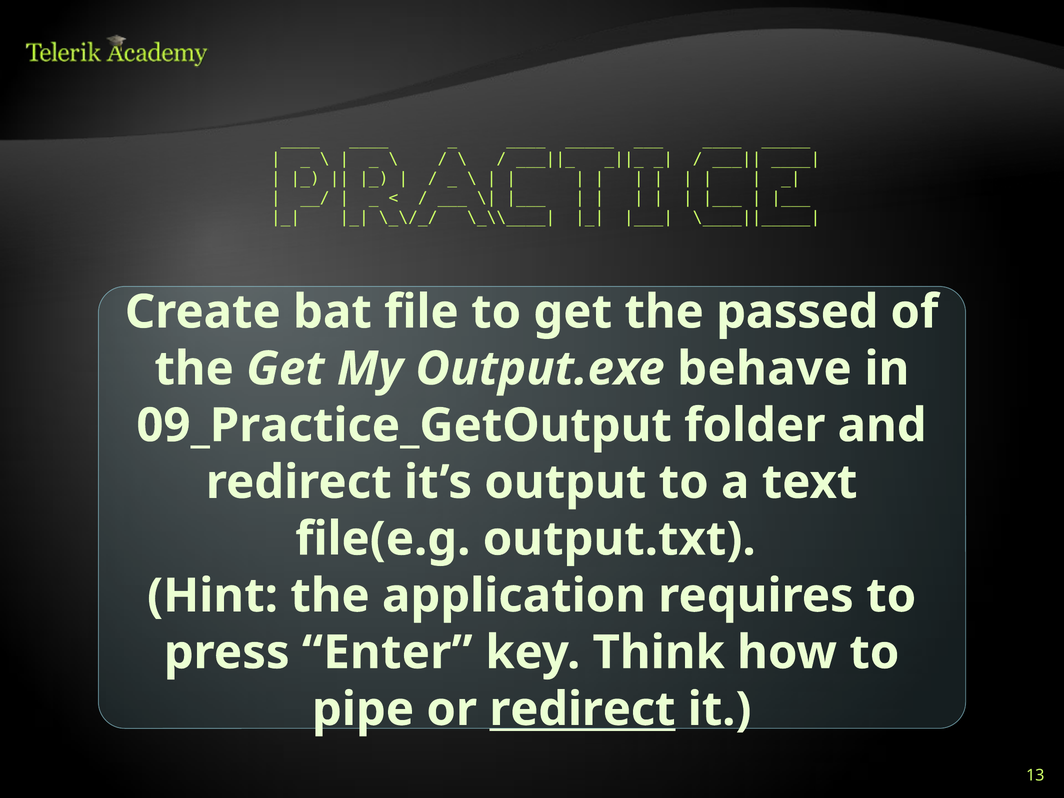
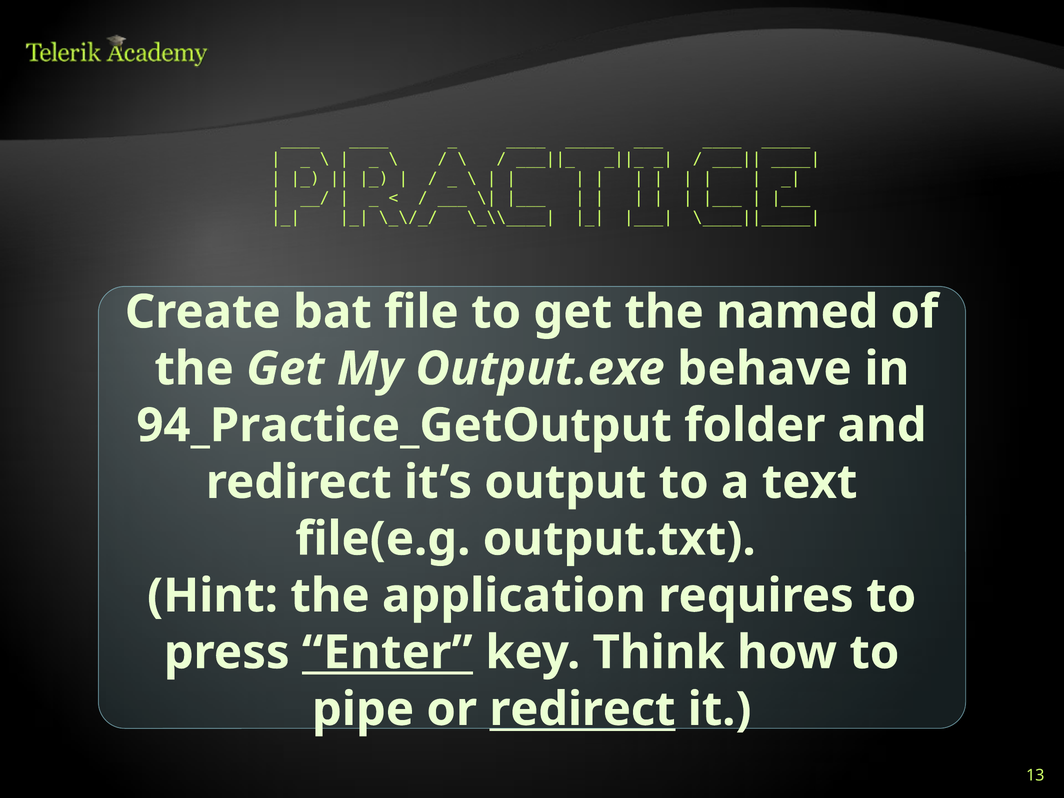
passed: passed -> named
09_Practice_GetOutput: 09_Practice_GetOutput -> 94_Practice_GetOutput
Enter underline: none -> present
